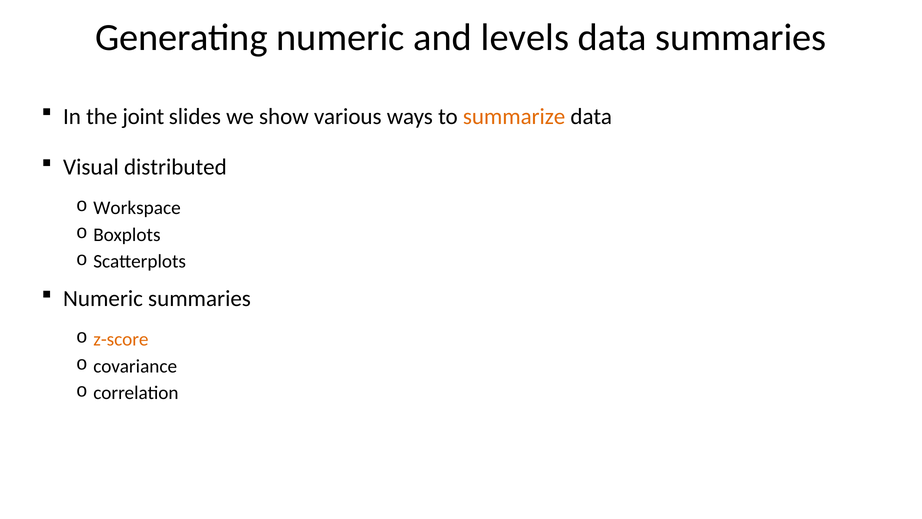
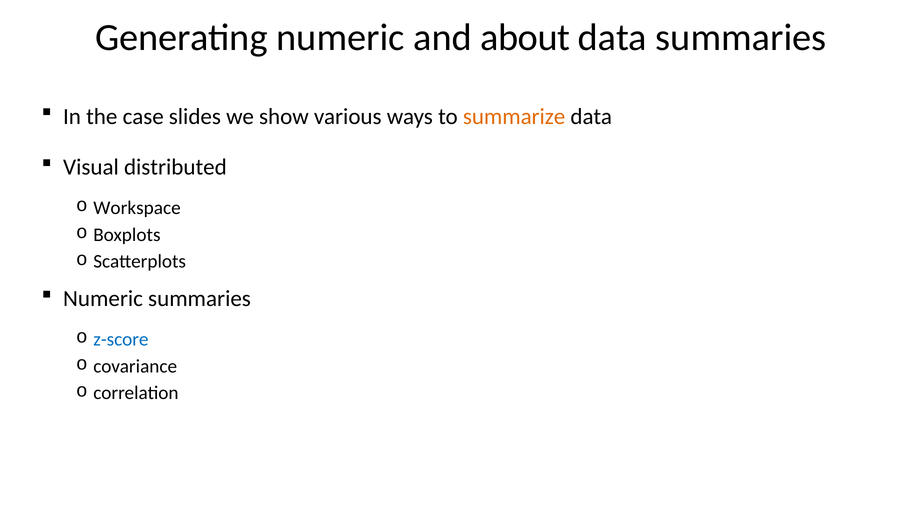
levels: levels -> about
joint: joint -> case
z-score colour: orange -> blue
